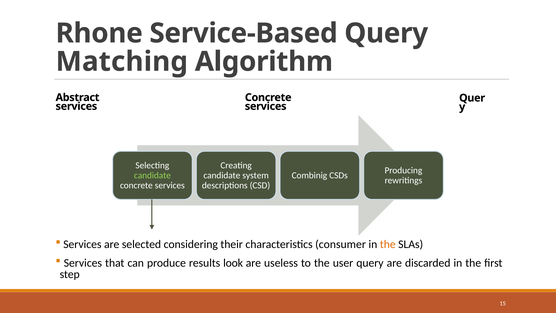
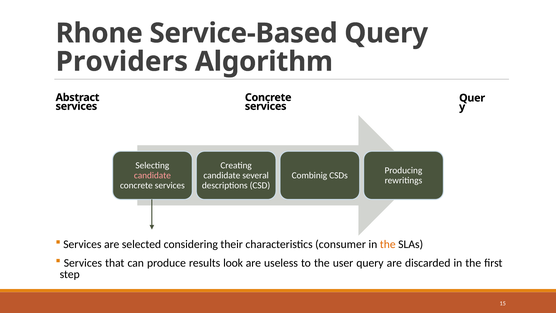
Matching: Matching -> Providers
candidate at (152, 175) colour: light green -> pink
system: system -> several
